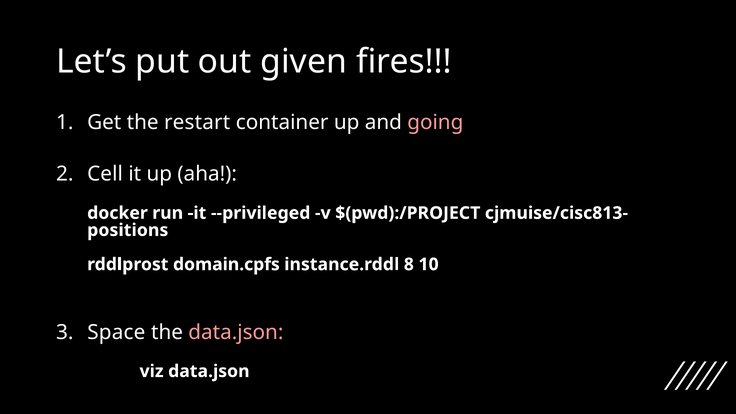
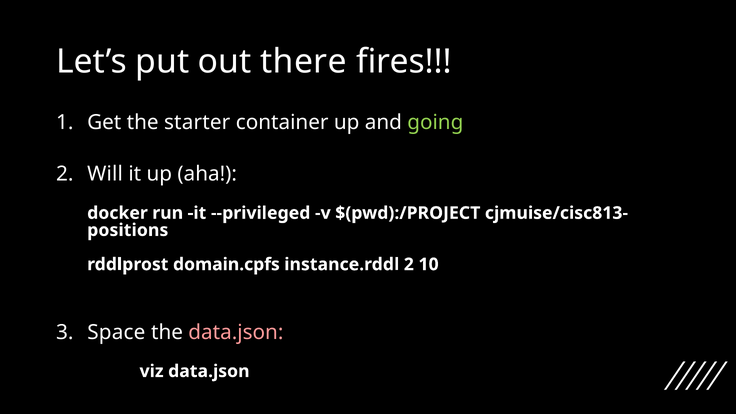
given: given -> there
restart: restart -> starter
going colour: pink -> light green
Cell: Cell -> Will
instance.rddl 8: 8 -> 2
